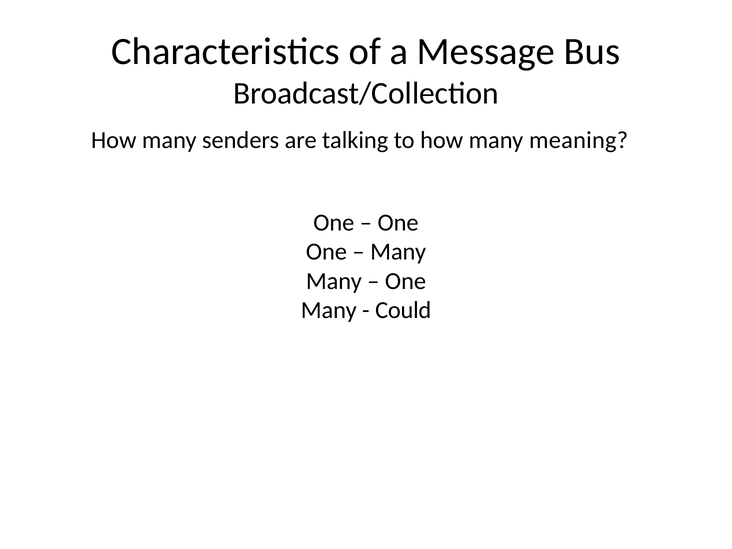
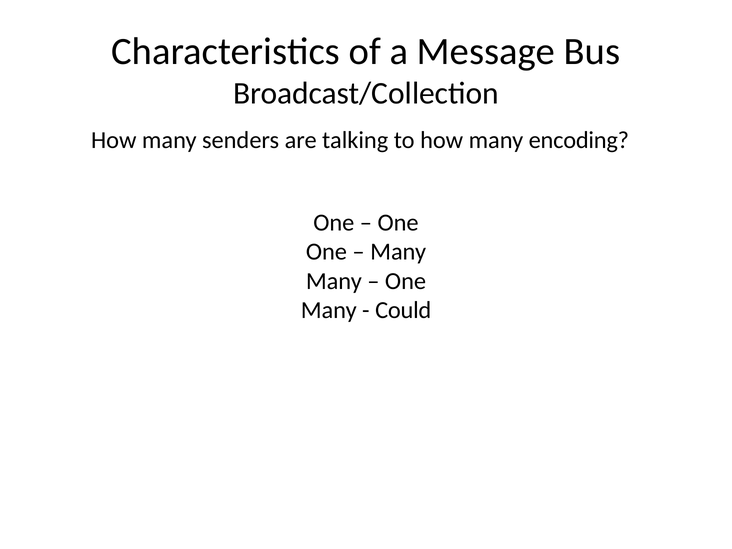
meaning: meaning -> encoding
